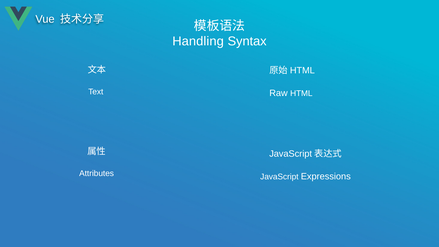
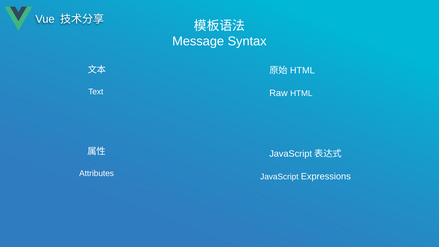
Handling: Handling -> Message
